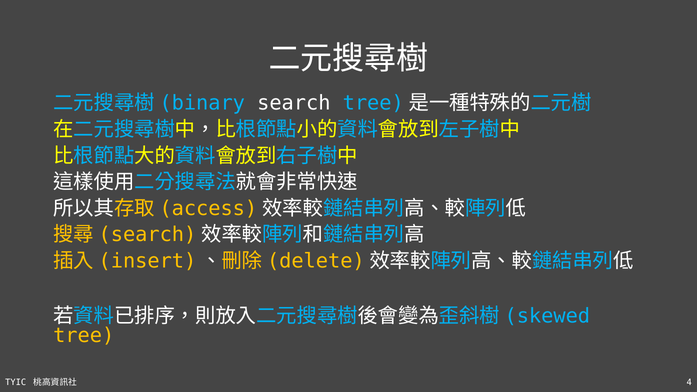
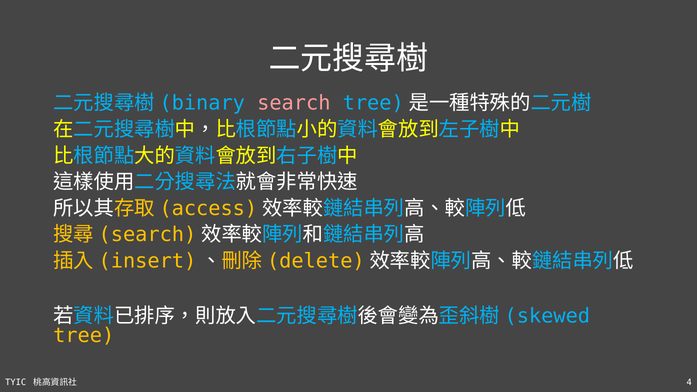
search colour: white -> pink
